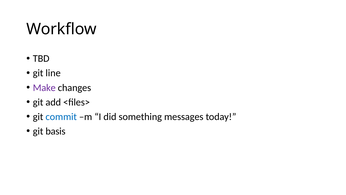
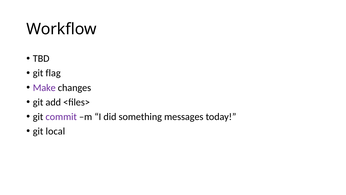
line: line -> flag
commit colour: blue -> purple
basis: basis -> local
